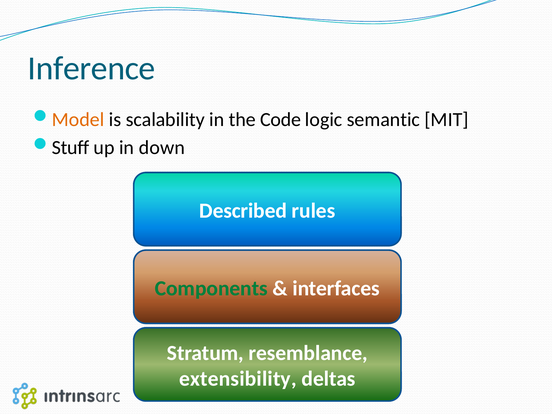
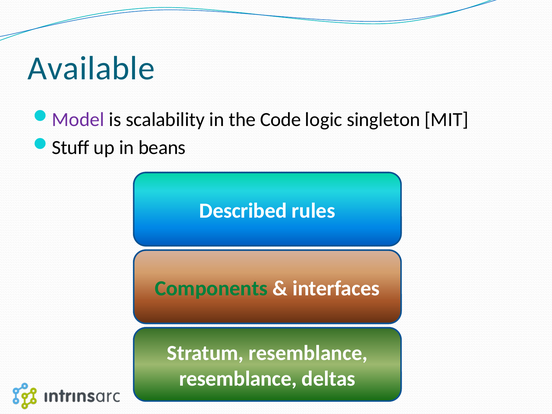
Inference: Inference -> Available
Model colour: orange -> purple
semantic: semantic -> singleton
down: down -> beans
extensibility at (238, 379): extensibility -> resemblance
